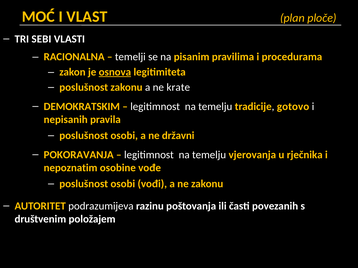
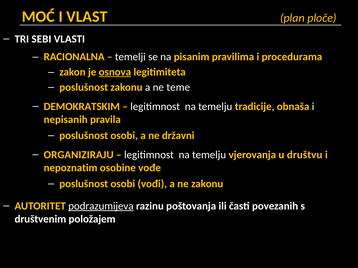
krate: krate -> teme
gotovo: gotovo -> obnaša
POKORAVANJA: POKORAVANJA -> ORGANIZIRAJU
rječnika: rječnika -> društvu
podrazumijeva underline: none -> present
